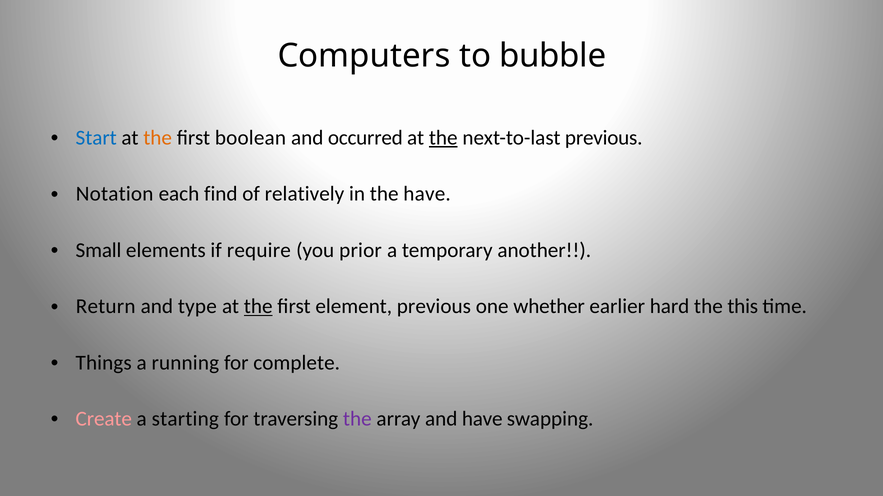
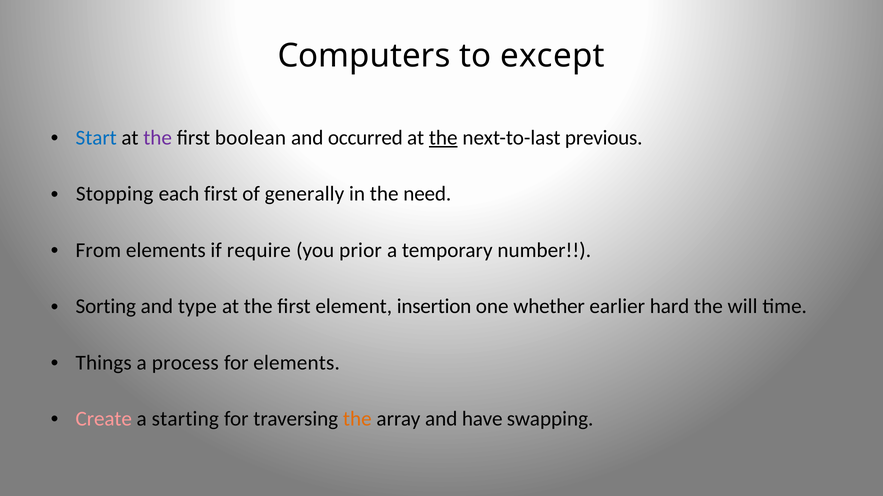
bubble: bubble -> except
the at (158, 138) colour: orange -> purple
Notation: Notation -> Stopping
each find: find -> first
relatively: relatively -> generally
the have: have -> need
Small: Small -> From
another: another -> number
Return: Return -> Sorting
the at (258, 307) underline: present -> none
element previous: previous -> insertion
this: this -> will
running: running -> process
for complete: complete -> elements
the at (357, 419) colour: purple -> orange
